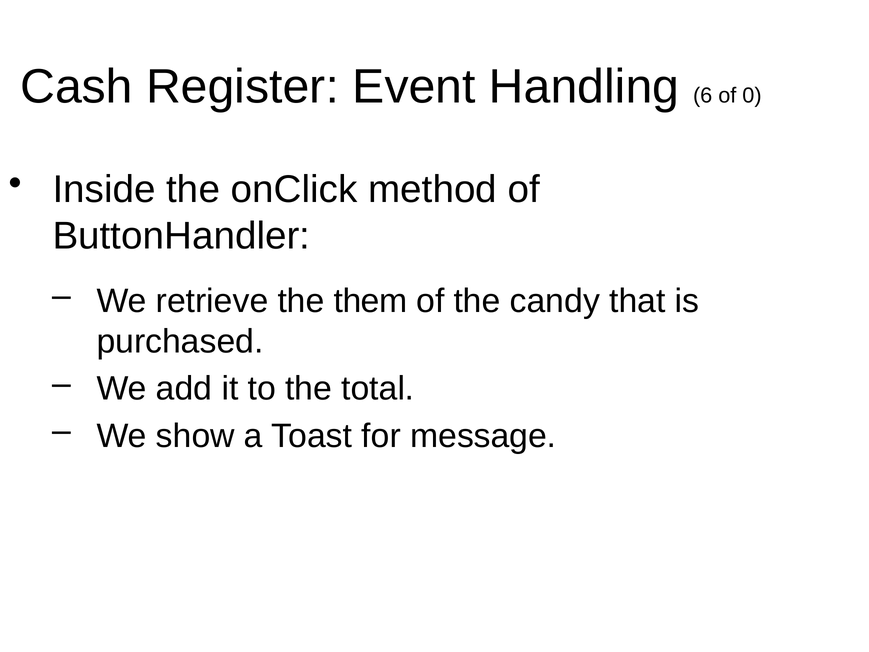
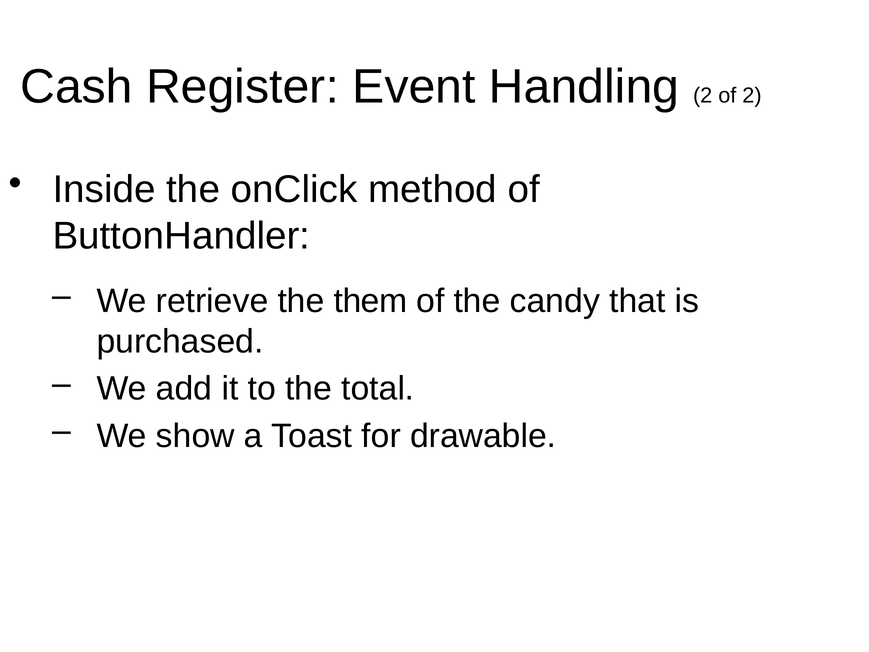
Handling 6: 6 -> 2
of 0: 0 -> 2
message: message -> drawable
